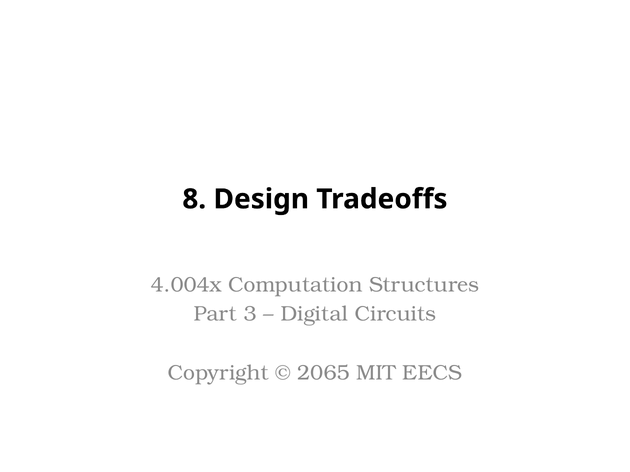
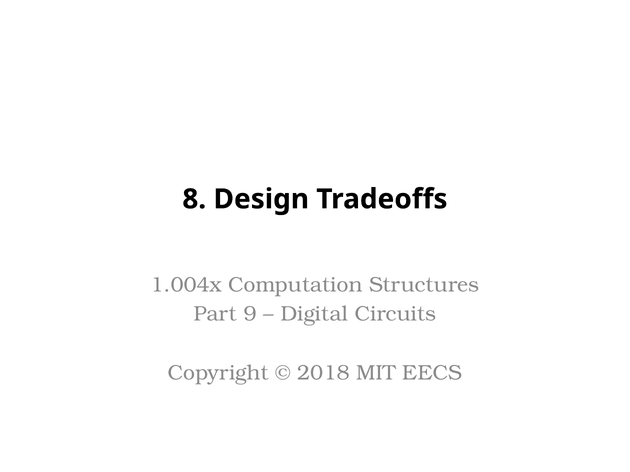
4.004x: 4.004x -> 1.004x
3: 3 -> 9
2065: 2065 -> 2018
